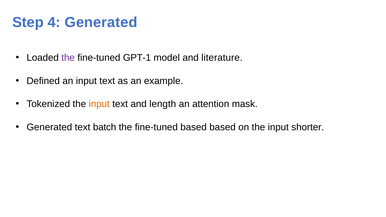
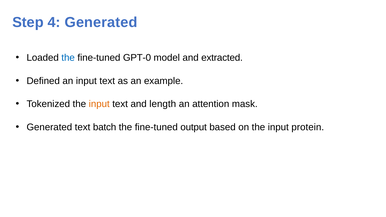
the at (68, 58) colour: purple -> blue
GPT-1: GPT-1 -> GPT-0
literature: literature -> extracted
fine-tuned based: based -> output
shorter: shorter -> protein
